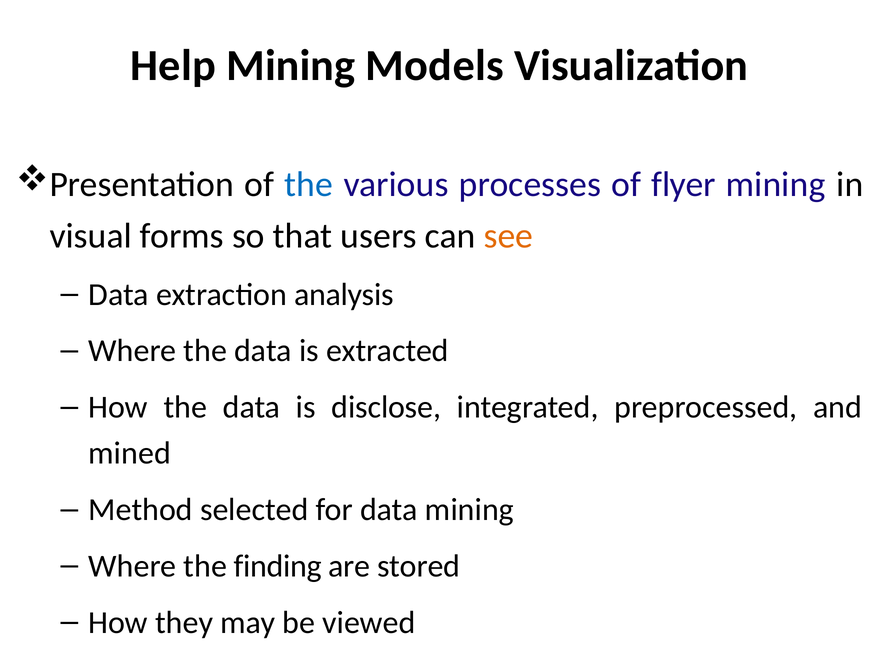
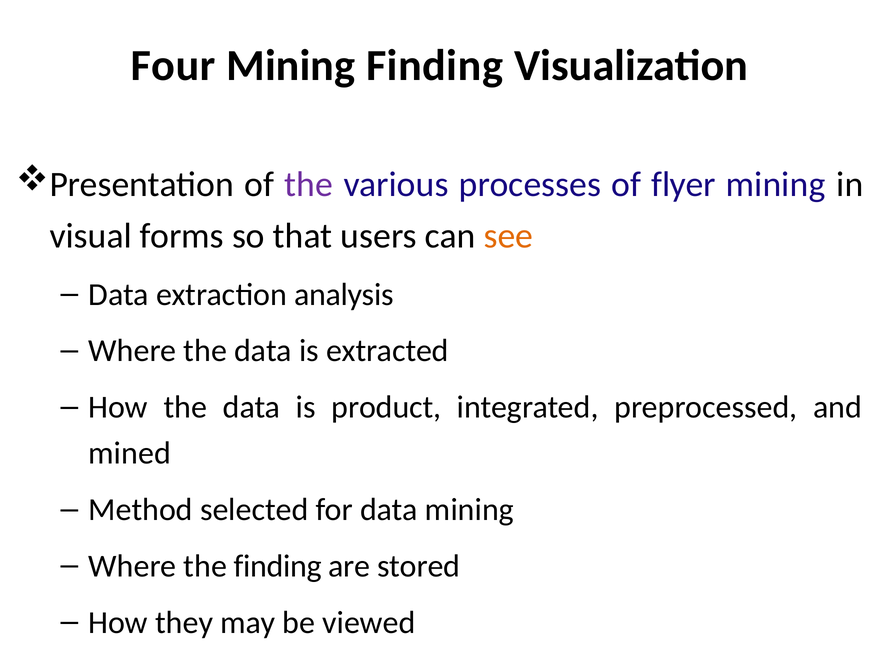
Help: Help -> Four
Mining Models: Models -> Finding
the at (309, 185) colour: blue -> purple
disclose: disclose -> product
